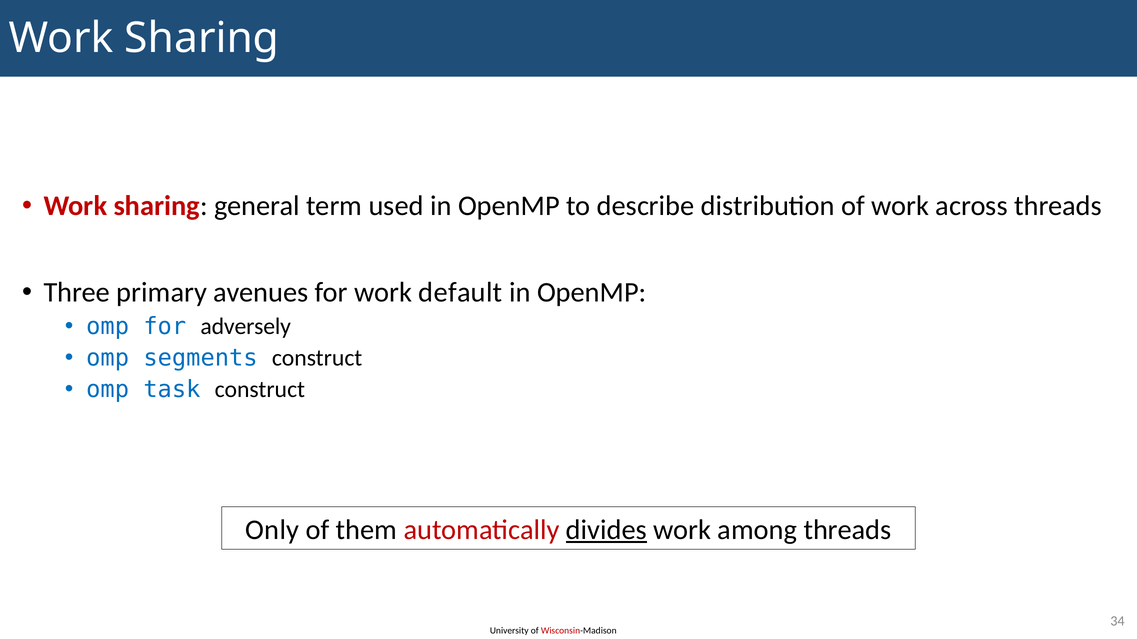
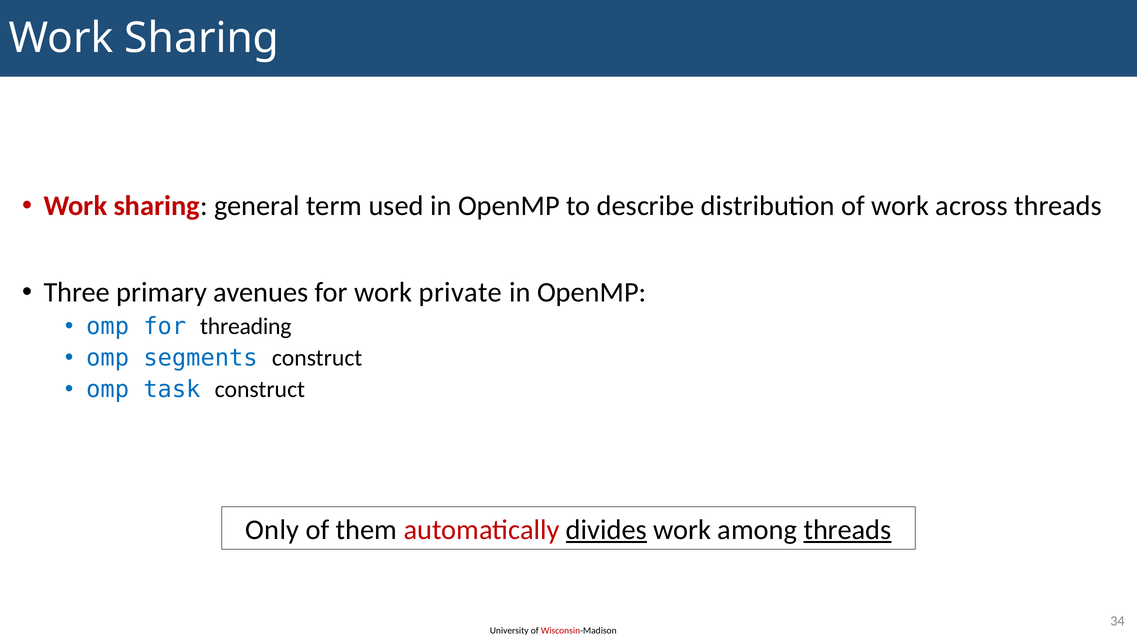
default: default -> private
adversely: adversely -> threading
threads at (847, 530) underline: none -> present
